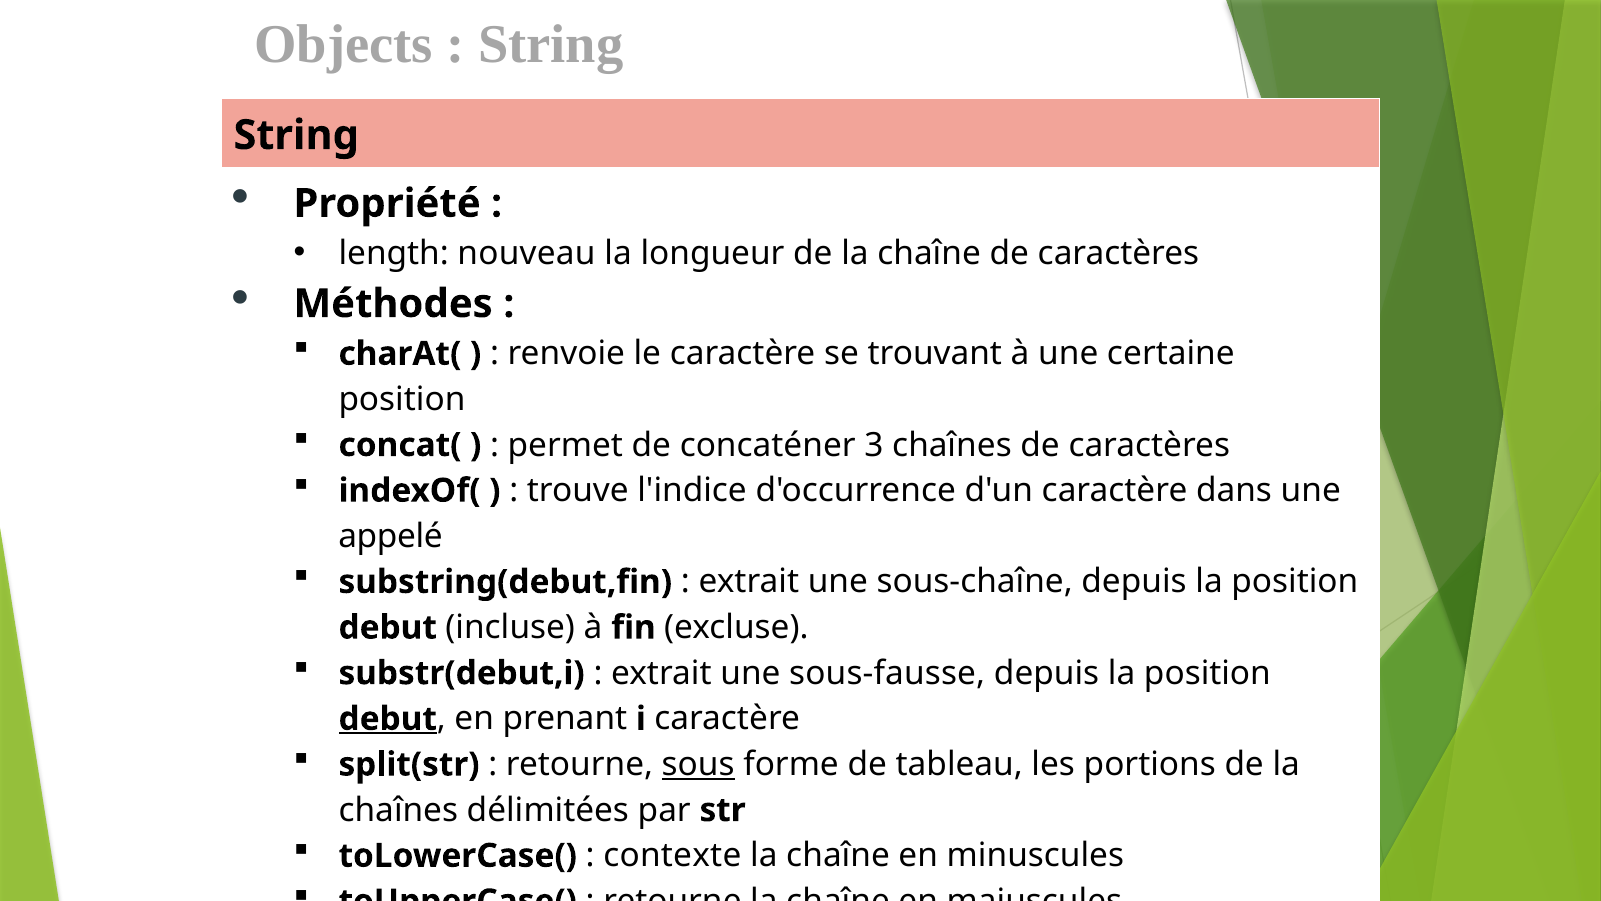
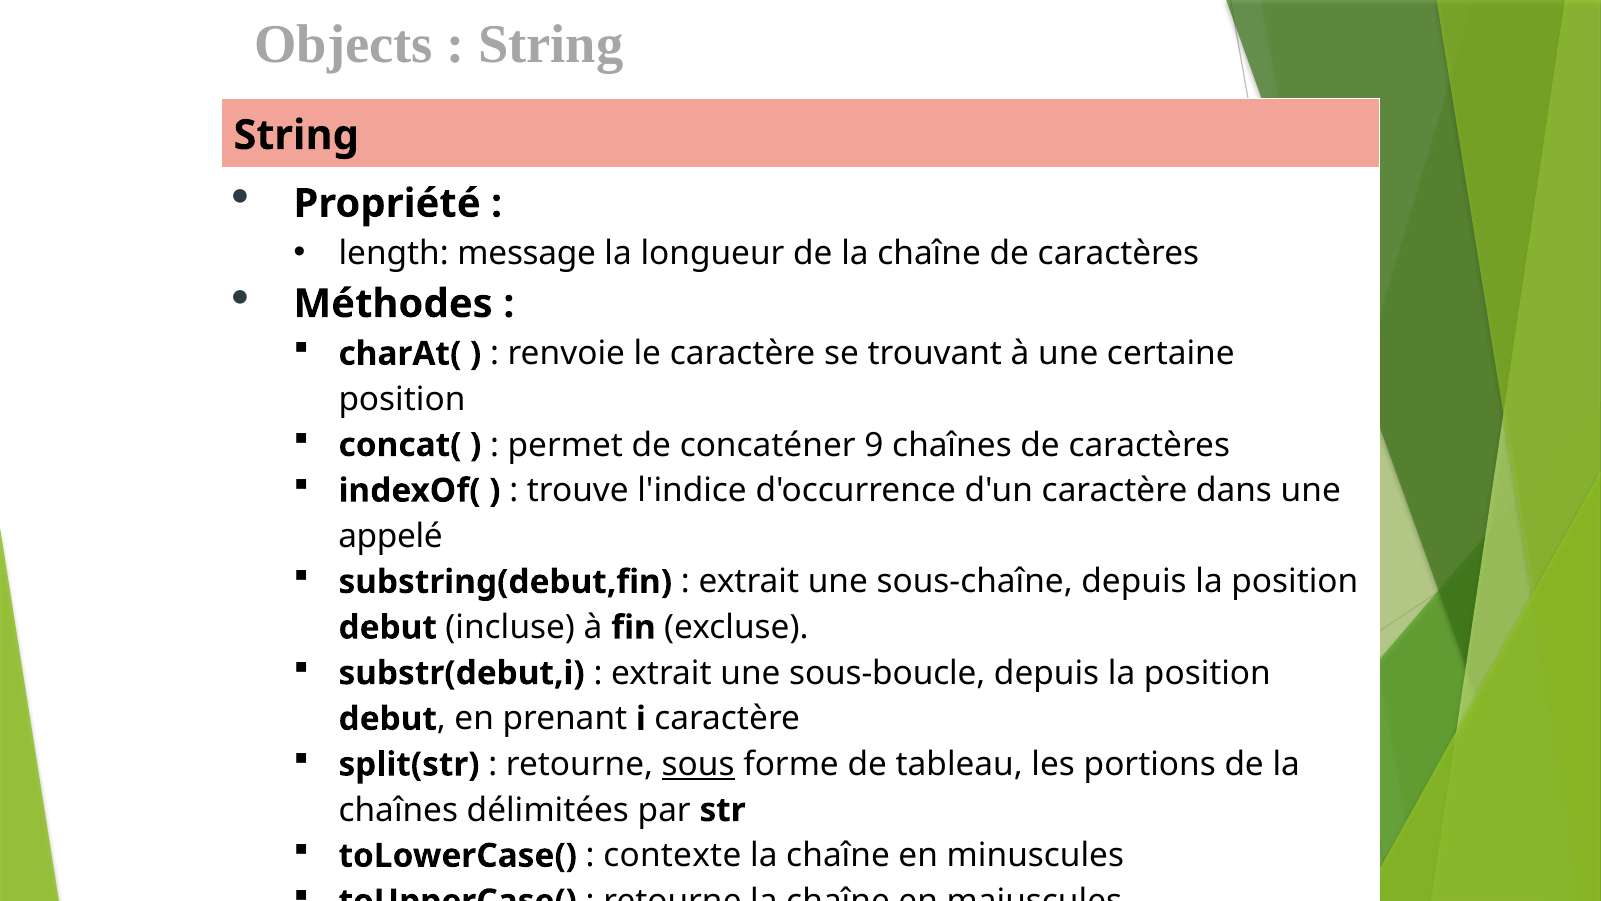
nouveau: nouveau -> message
3: 3 -> 9
sous-fausse: sous-fausse -> sous-boucle
debut at (388, 719) underline: present -> none
